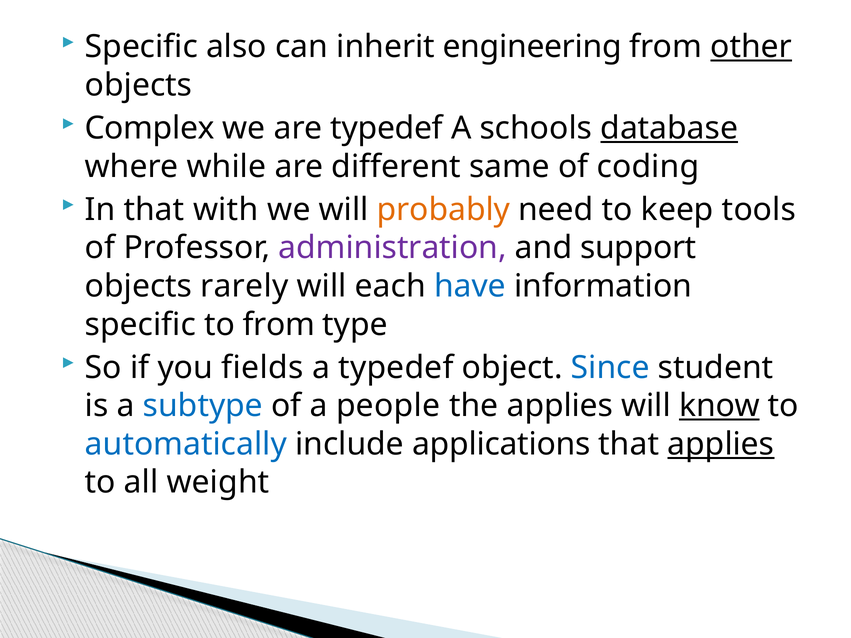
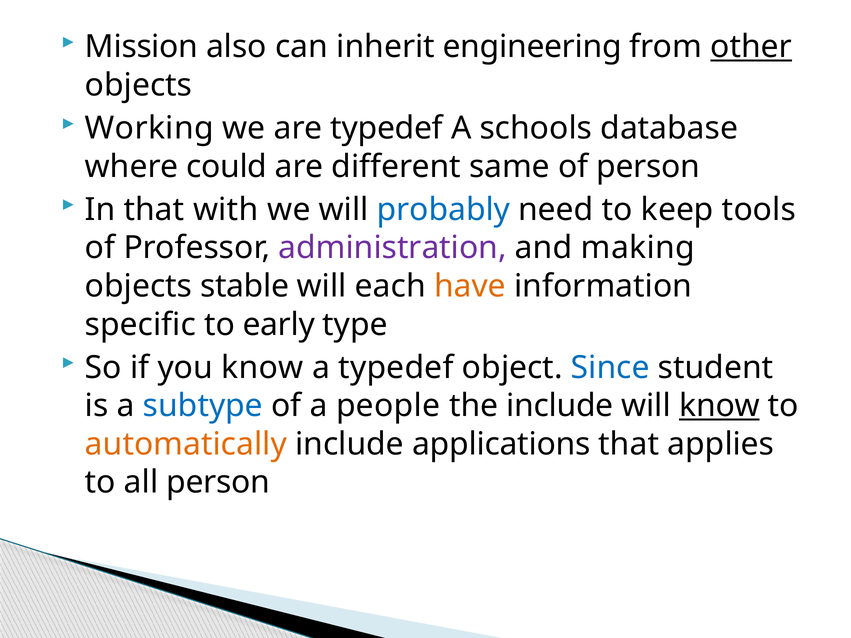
Specific at (141, 47): Specific -> Mission
Complex: Complex -> Working
database underline: present -> none
while: while -> could
of coding: coding -> person
probably colour: orange -> blue
support: support -> making
rarely: rarely -> stable
have colour: blue -> orange
to from: from -> early
you fields: fields -> know
the applies: applies -> include
automatically colour: blue -> orange
applies at (721, 444) underline: present -> none
all weight: weight -> person
